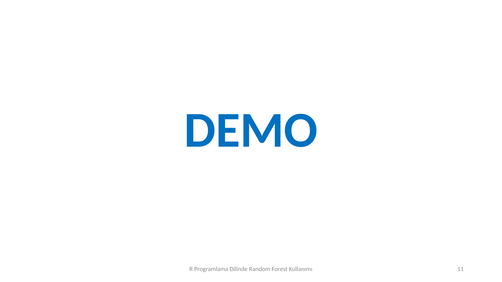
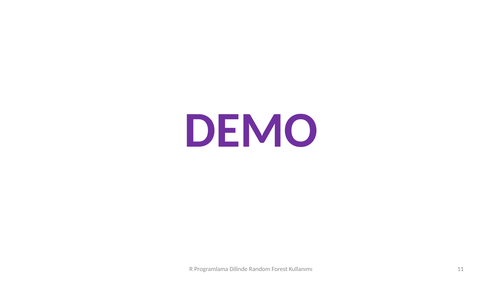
DEMO colour: blue -> purple
